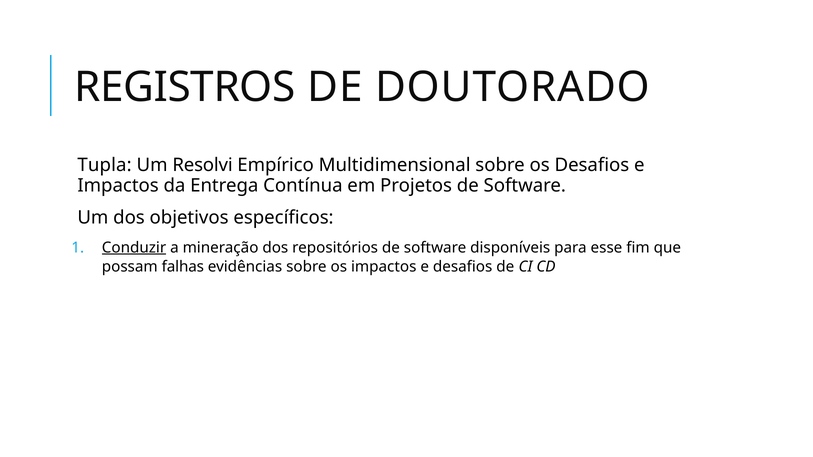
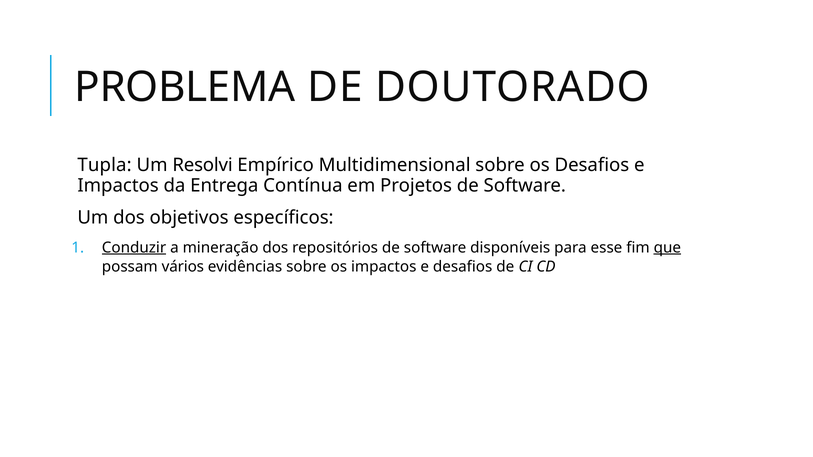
REGISTROS: REGISTROS -> PROBLEMA
que underline: none -> present
falhas: falhas -> vários
